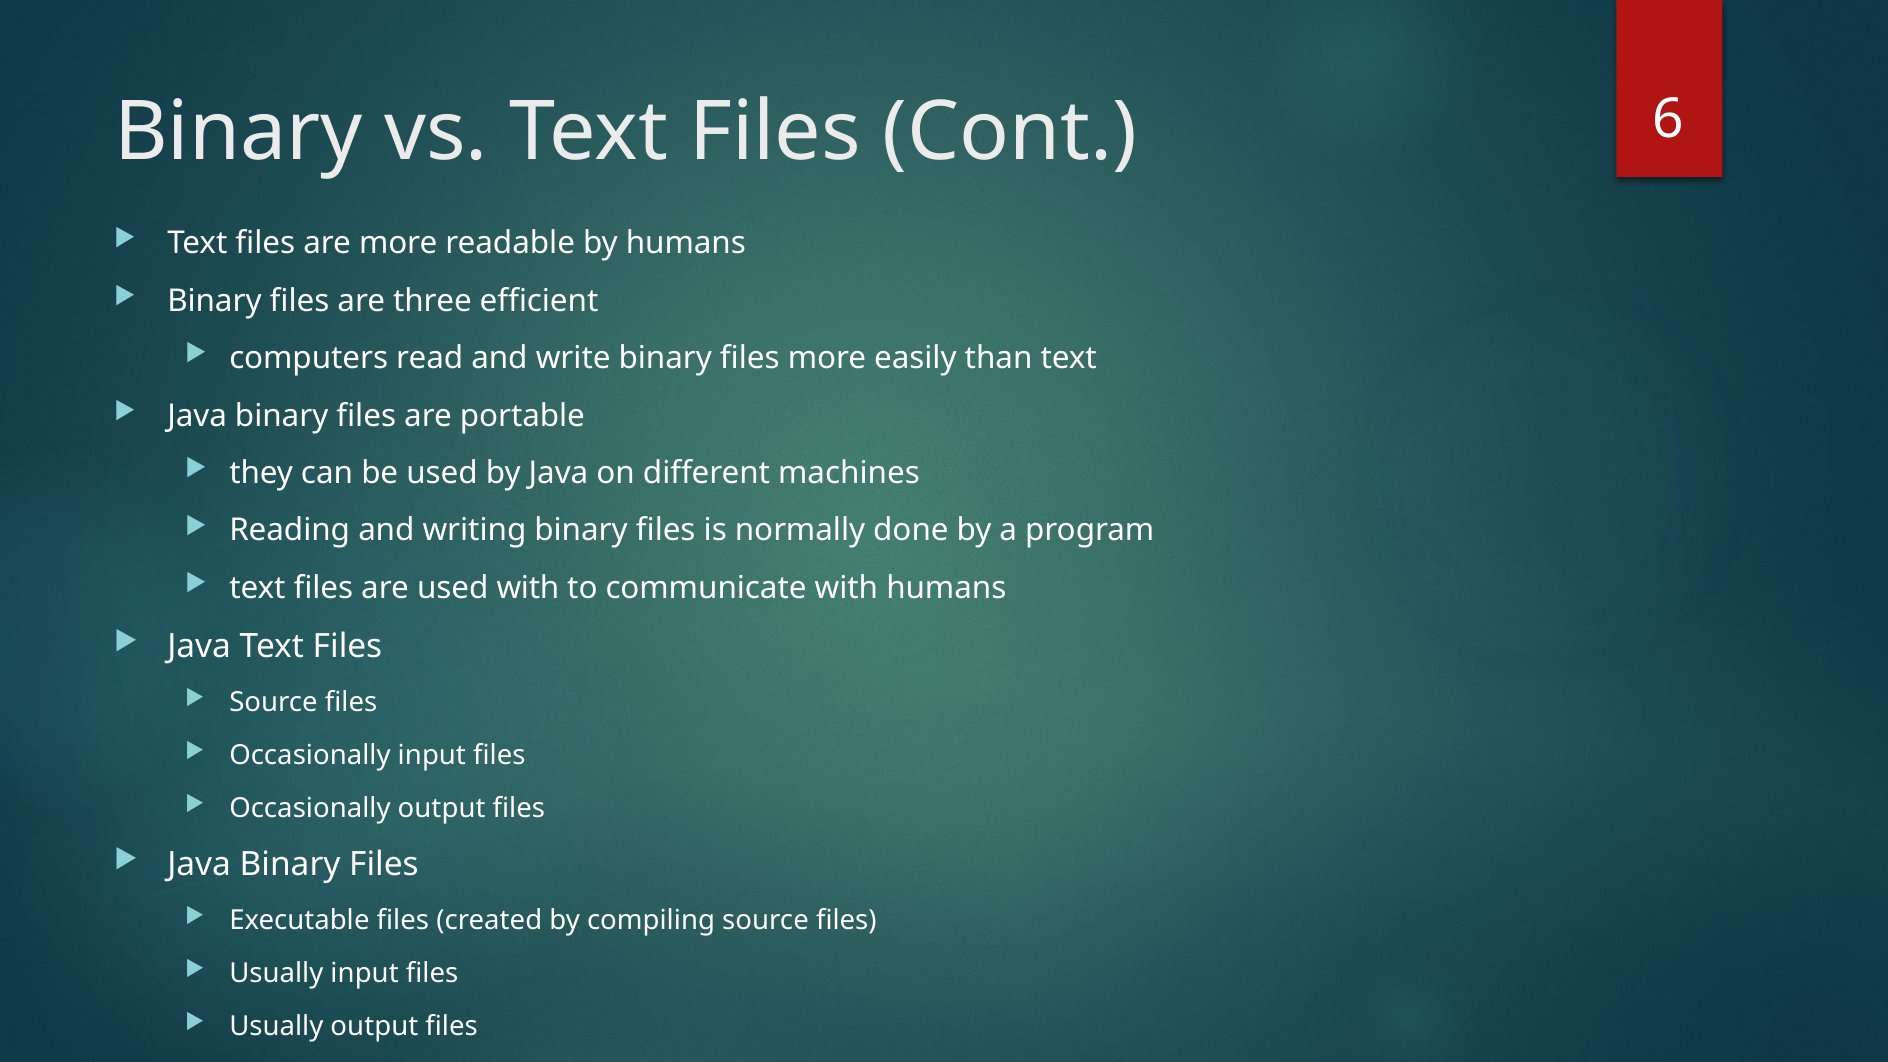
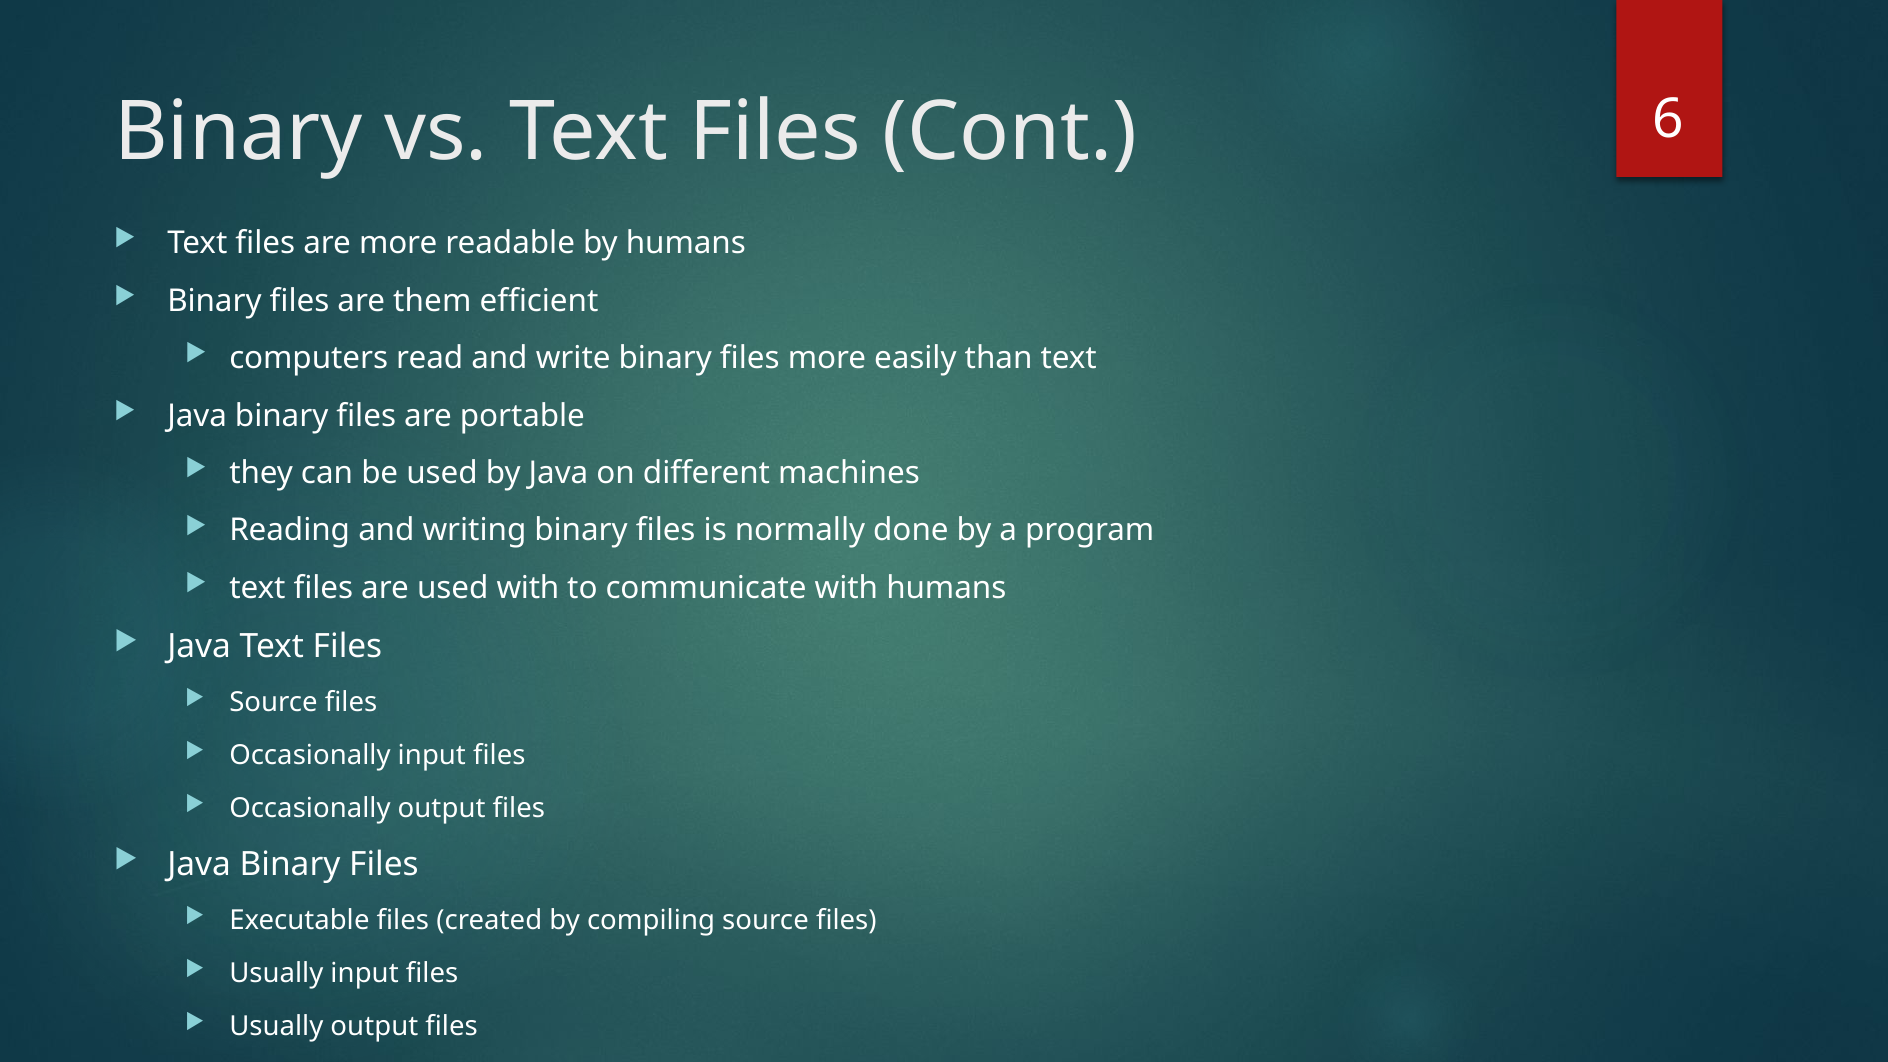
three: three -> them
